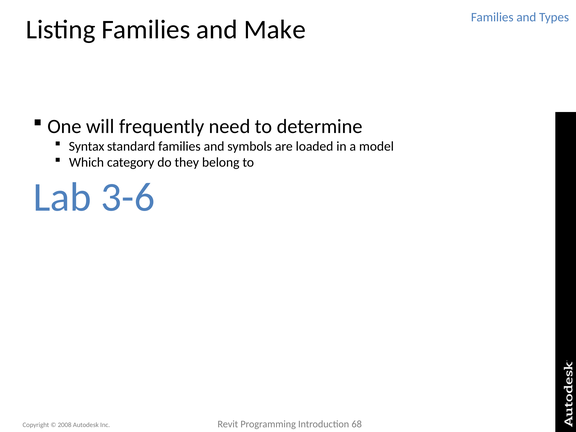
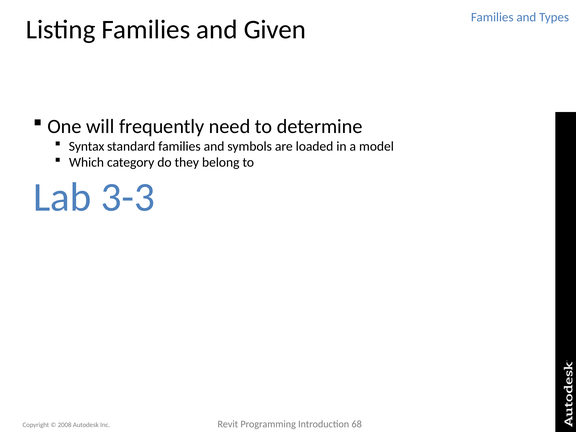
Make: Make -> Given
3-6: 3-6 -> 3-3
